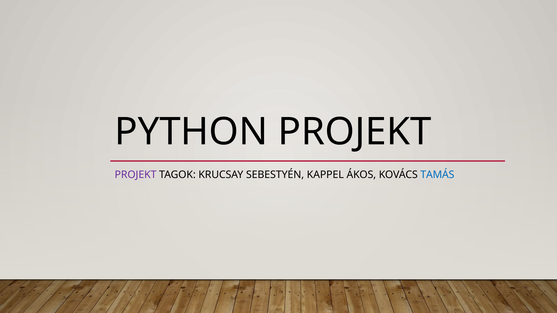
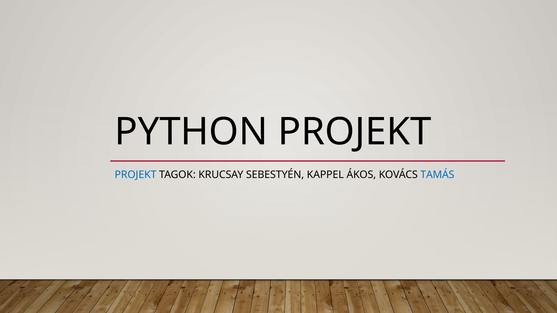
PROJEKT at (136, 175) colour: purple -> blue
